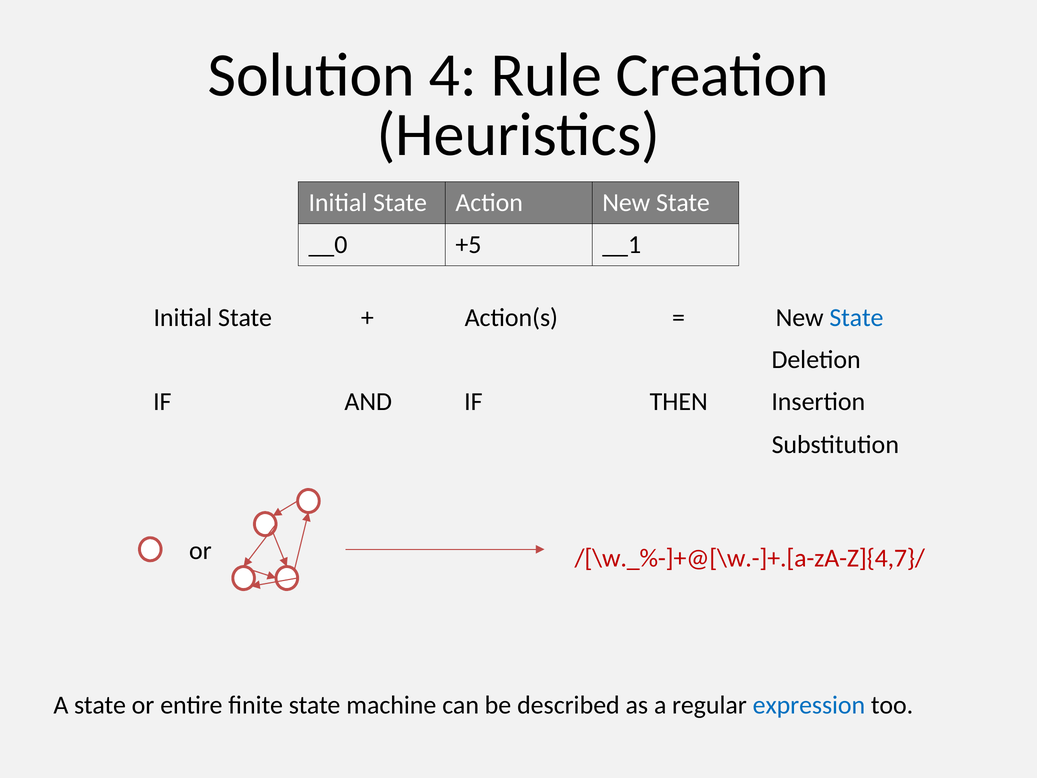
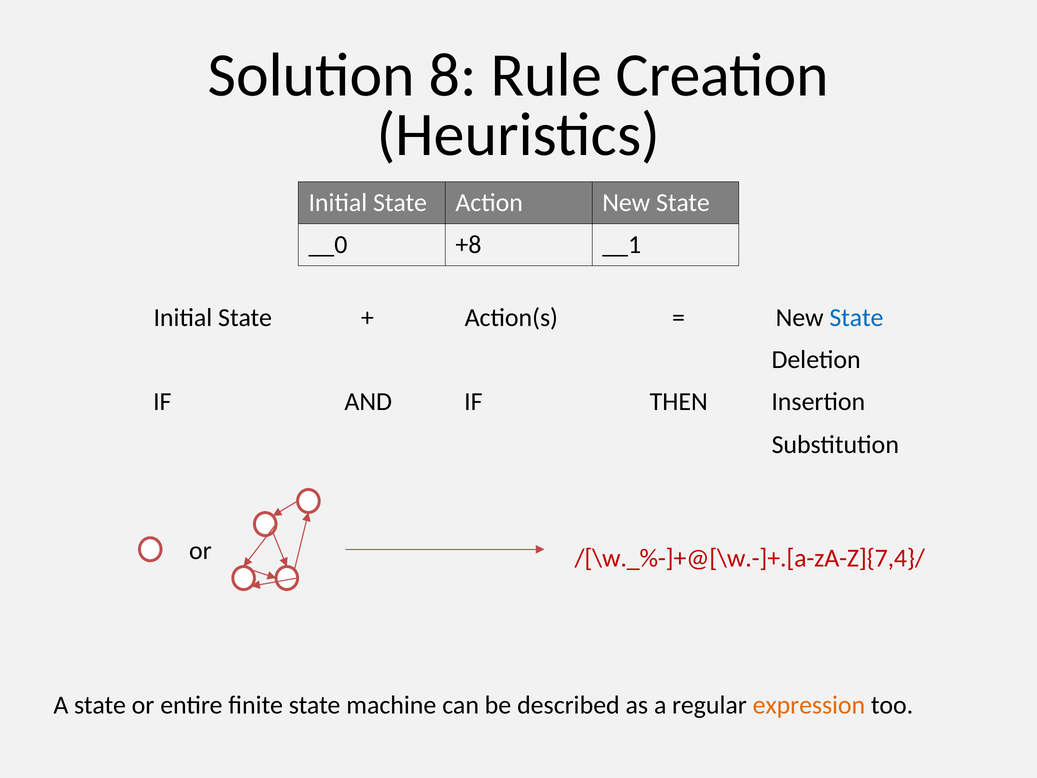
4: 4 -> 8
+5: +5 -> +8
/[\w._%-]+@[\w.-]+.[a-zA-Z]{4,7}/: /[\w._%-]+@[\w.-]+.[a-zA-Z]{4,7}/ -> /[\w._%-]+@[\w.-]+.[a-zA-Z]{7,4}/
expression colour: blue -> orange
